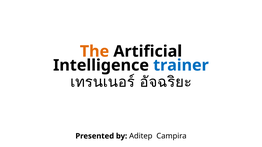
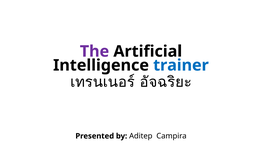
The colour: orange -> purple
